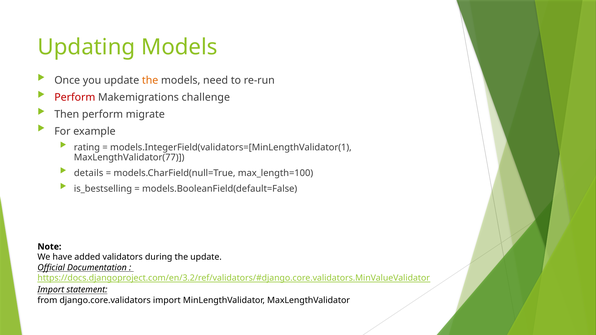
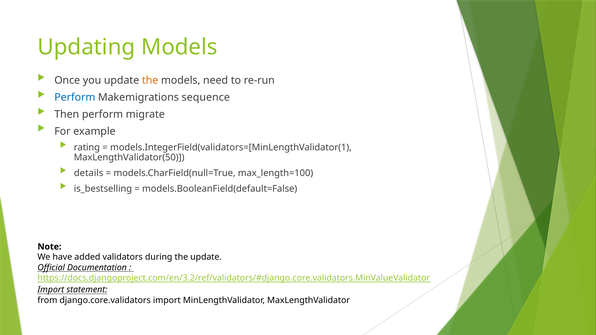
Perform at (75, 97) colour: red -> blue
challenge: challenge -> sequence
MaxLengthValidator(77: MaxLengthValidator(77 -> MaxLengthValidator(50
